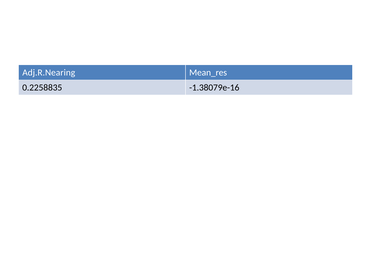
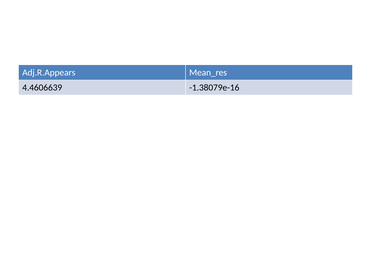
Adj.R.Nearing: Adj.R.Nearing -> Adj.R.Appears
0.2258835: 0.2258835 -> 4.4606639
